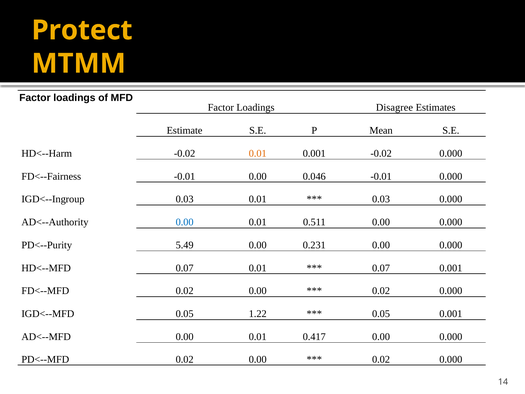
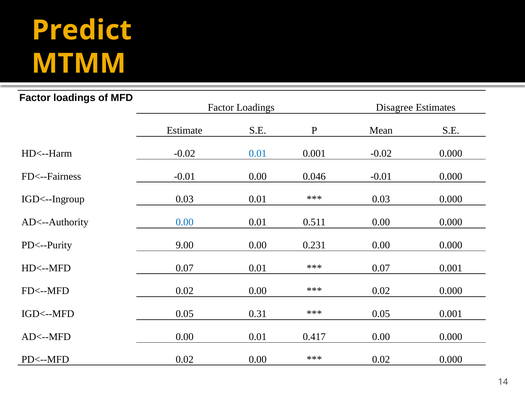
Protect: Protect -> Predict
0.01 at (258, 153) colour: orange -> blue
5.49: 5.49 -> 9.00
1.22: 1.22 -> 0.31
